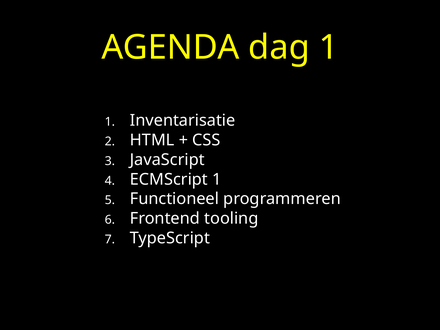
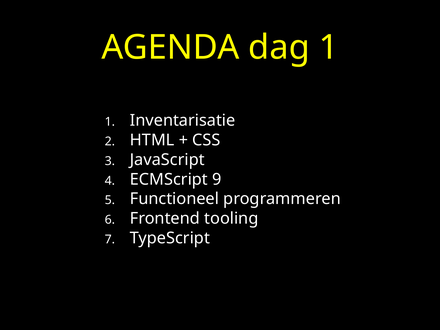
ECMScript 1: 1 -> 9
